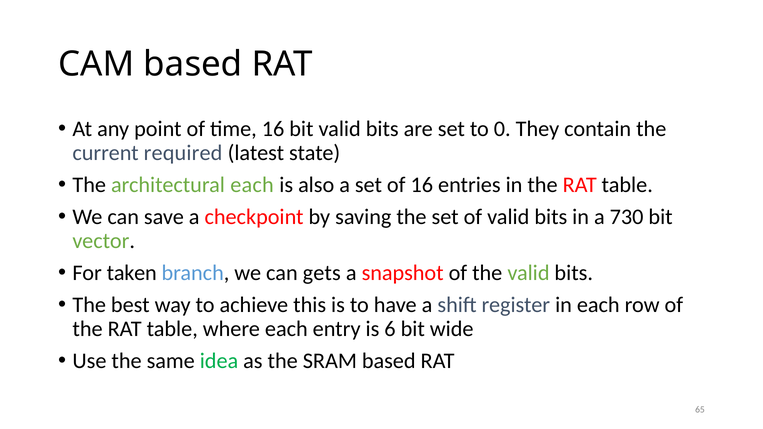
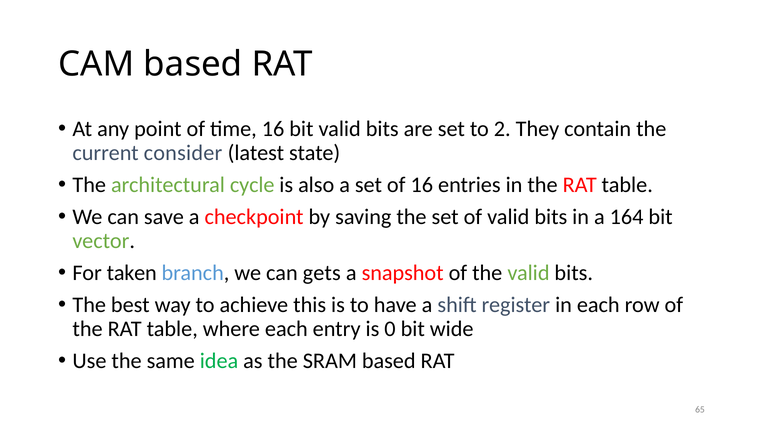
0: 0 -> 2
required: required -> consider
architectural each: each -> cycle
730: 730 -> 164
6: 6 -> 0
